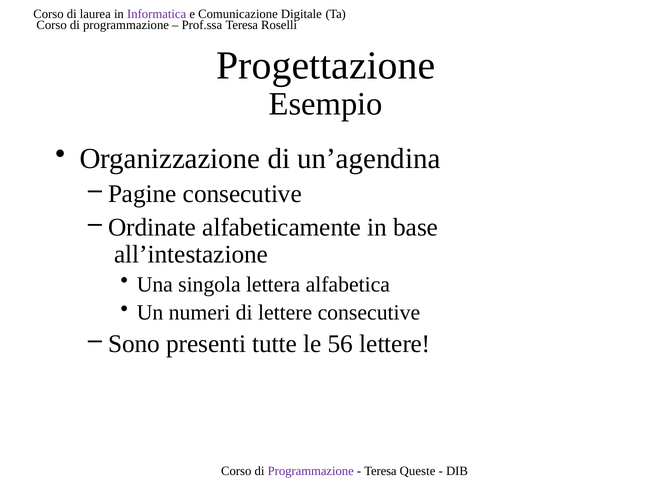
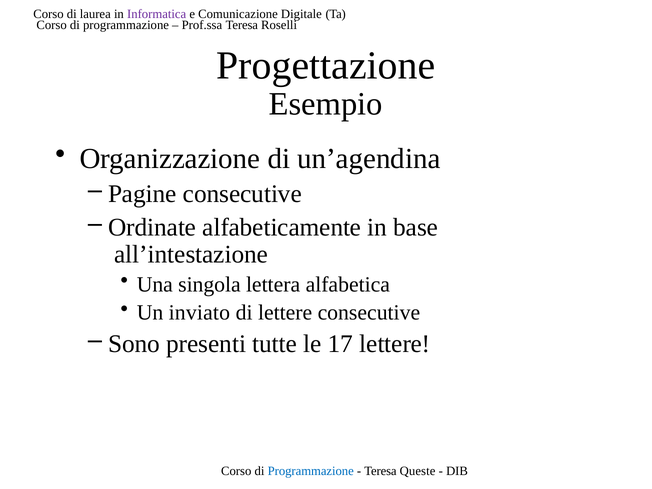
numeri: numeri -> inviato
56: 56 -> 17
Programmazione at (311, 471) colour: purple -> blue
